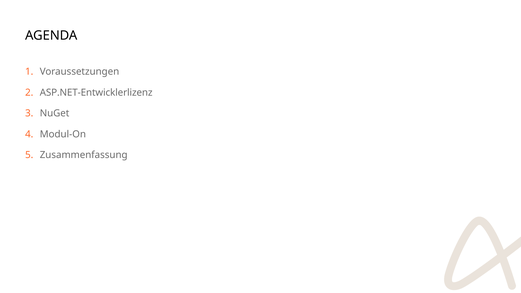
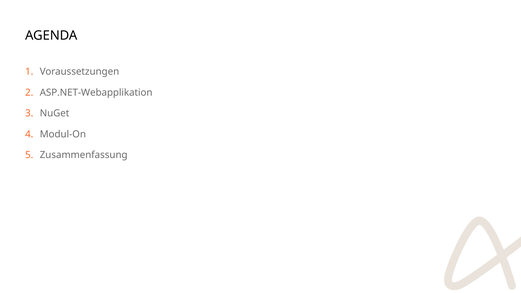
ASP.NET-Entwicklerlizenz: ASP.NET-Entwicklerlizenz -> ASP.NET-Webapplikation
